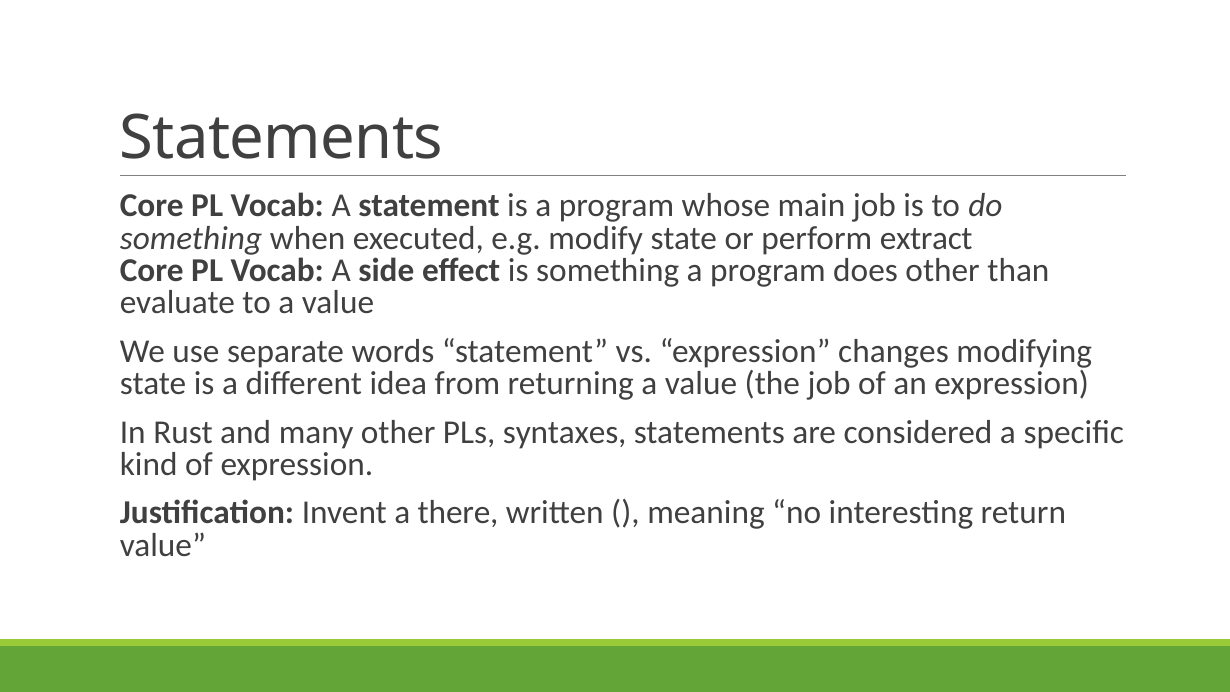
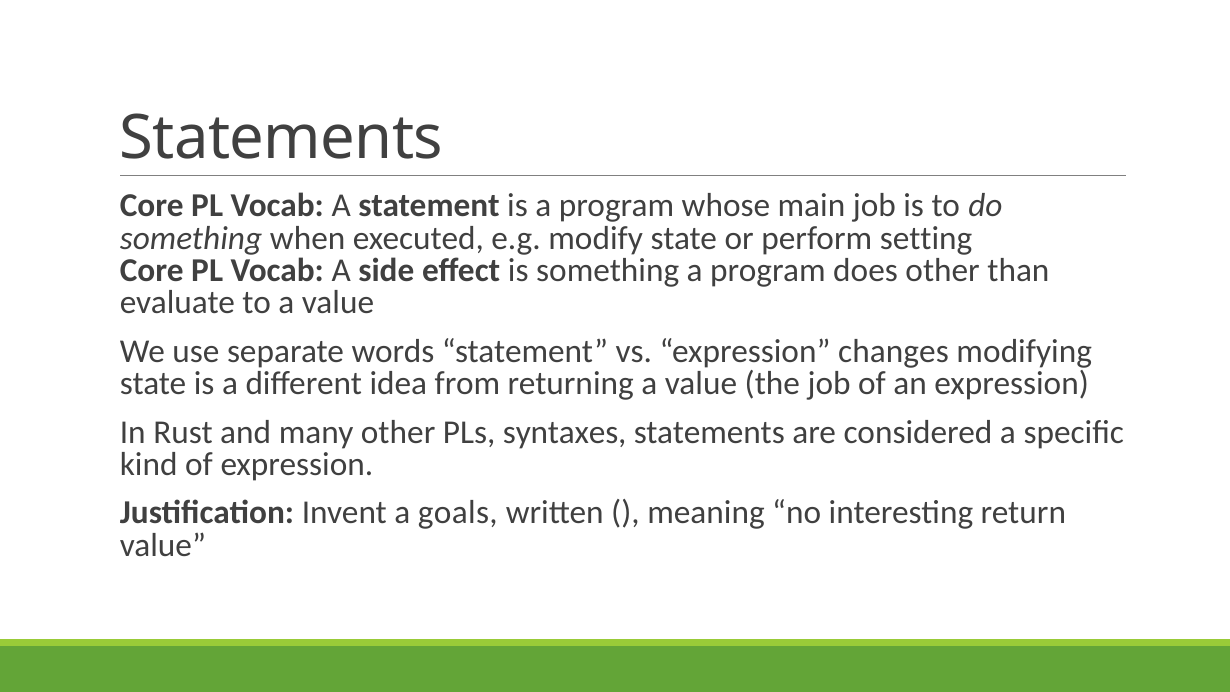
extract: extract -> setting
there: there -> goals
